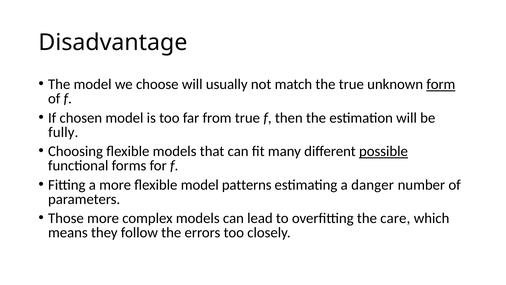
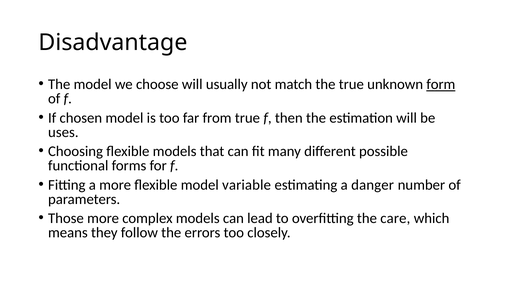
fully: fully -> uses
possible underline: present -> none
patterns: patterns -> variable
